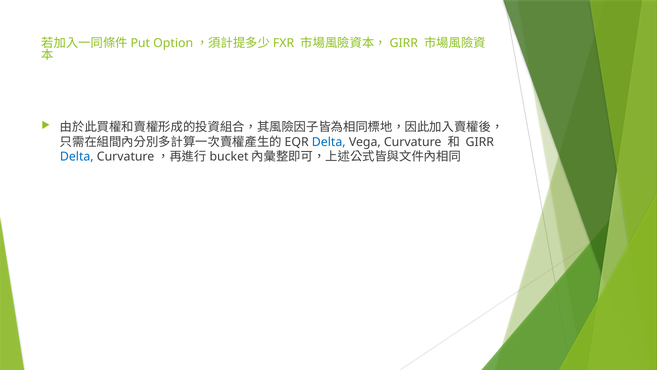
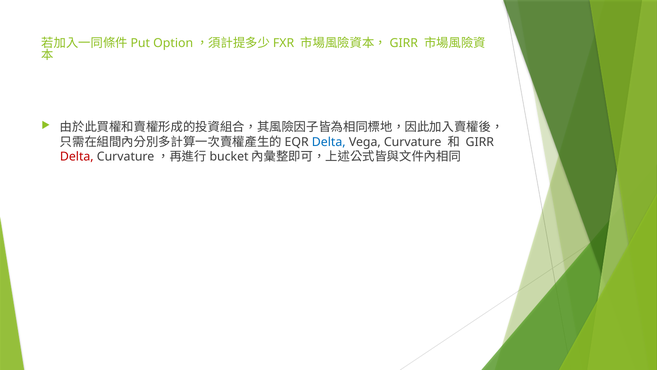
Delta at (77, 157) colour: blue -> red
